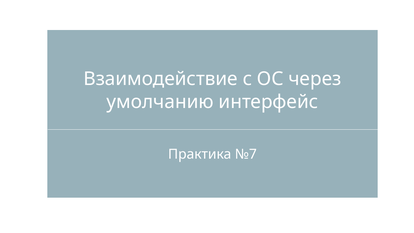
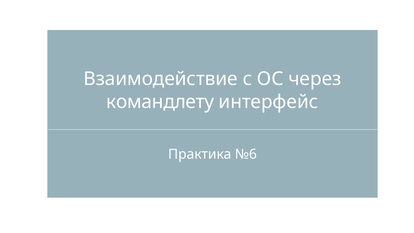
умолчанию: умолчанию -> командлету
№7: №7 -> №6
